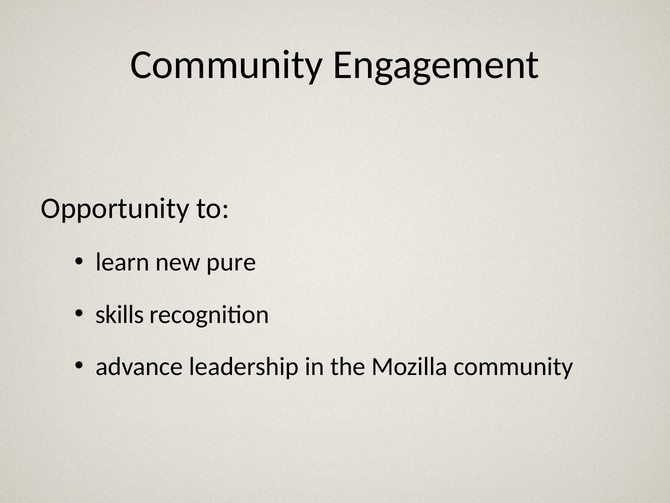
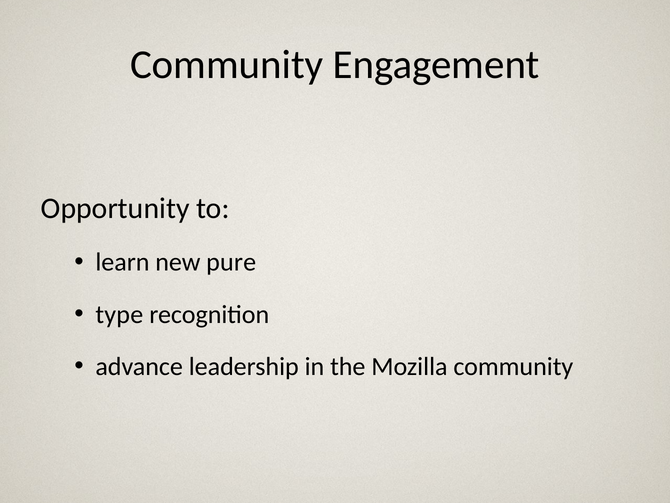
skills: skills -> type
